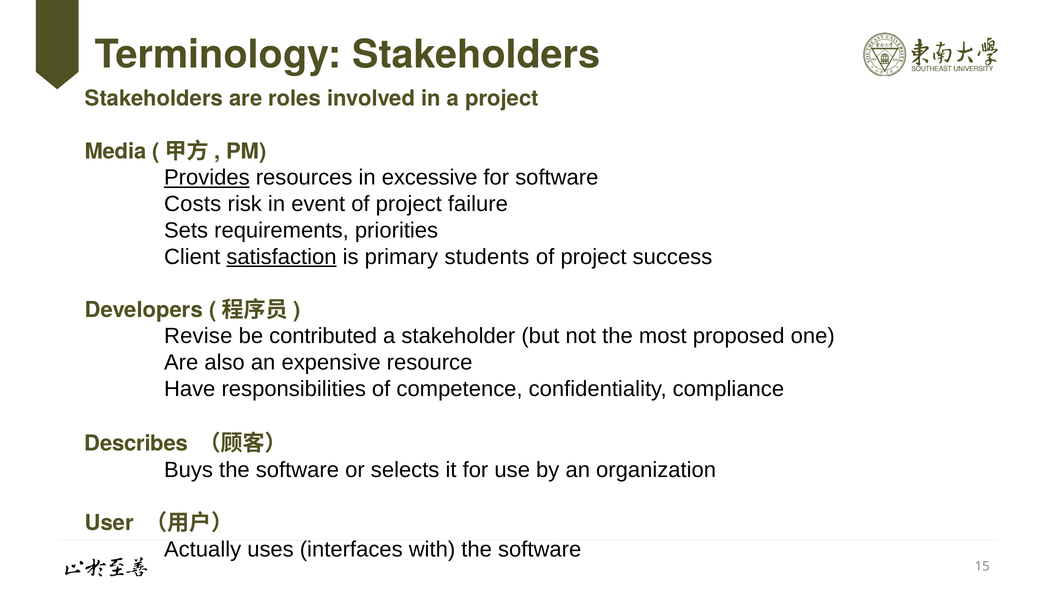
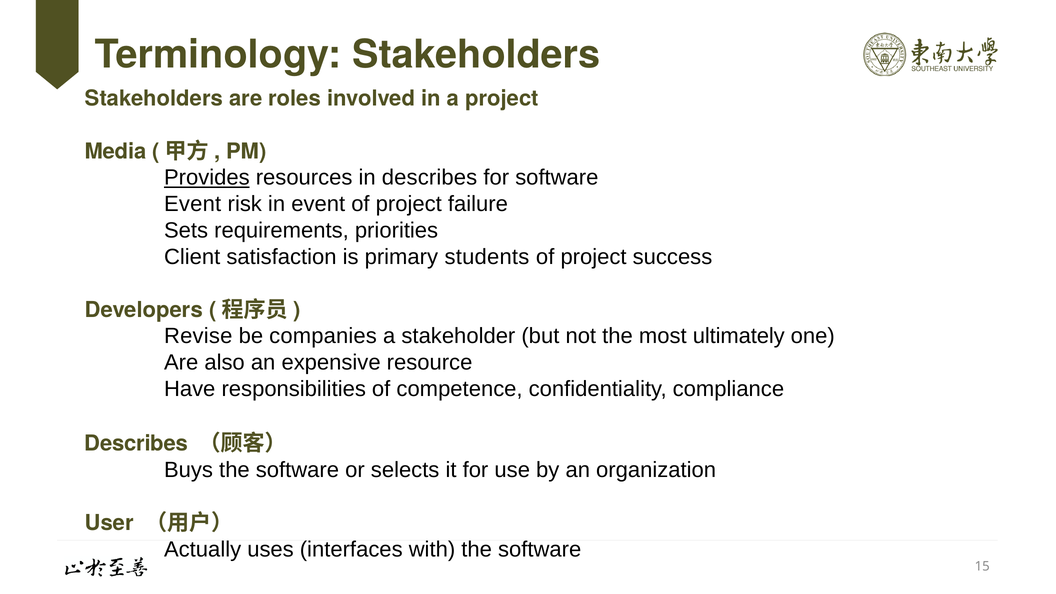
in excessive: excessive -> describes
Costs at (193, 204): Costs -> Event
satisfaction underline: present -> none
contributed: contributed -> companies
proposed: proposed -> ultimately
